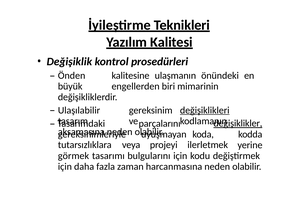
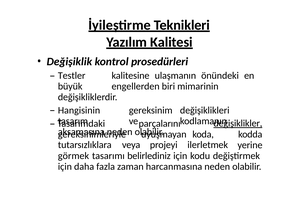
Önden: Önden -> Testler
Ulaşılabilir: Ulaşılabilir -> Hangisinin
değişiklikleri underline: present -> none
bulgularını: bulgularını -> belirlediniz
